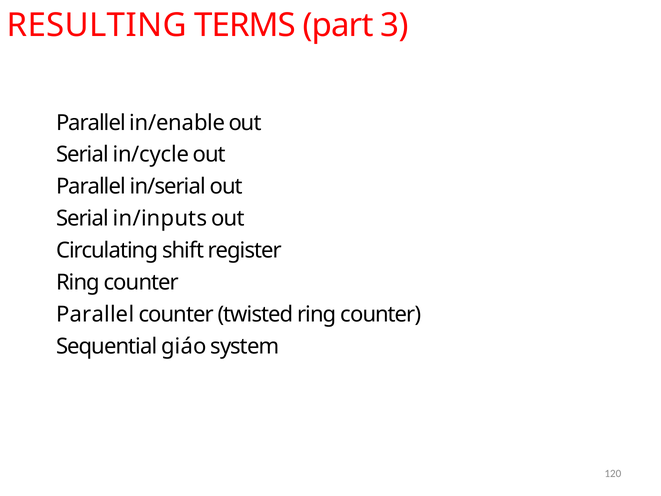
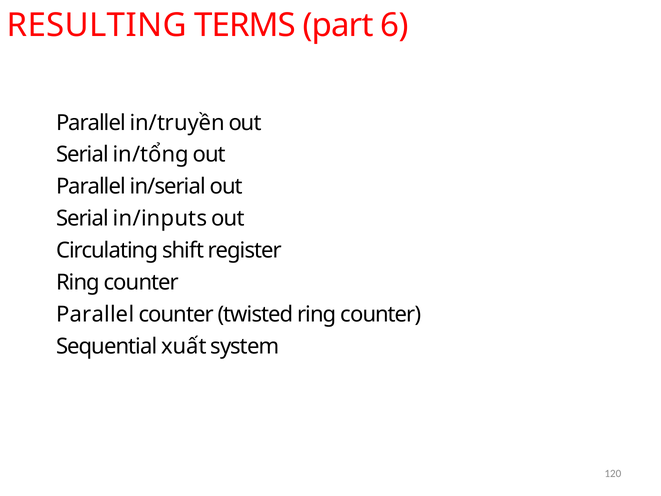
3: 3 -> 6
in/enable: in/enable -> in/truyền
in/cycle: in/cycle -> in/tổng
giáo: giáo -> xuất
